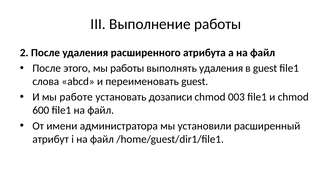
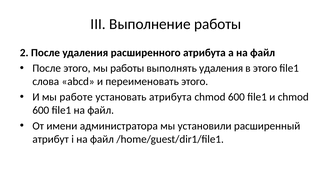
в guest: guest -> этого
переименовать guest: guest -> этого
установать дозаписи: дозаписи -> атрибута
003 at (236, 97): 003 -> 600
